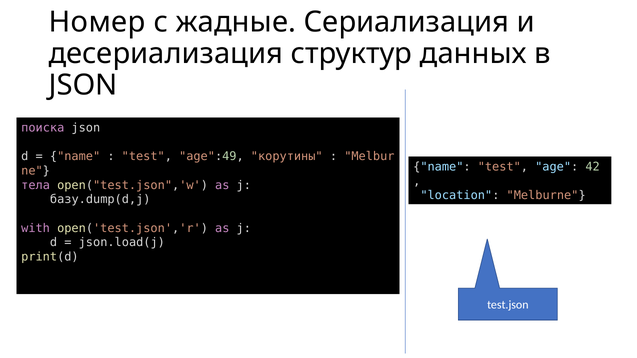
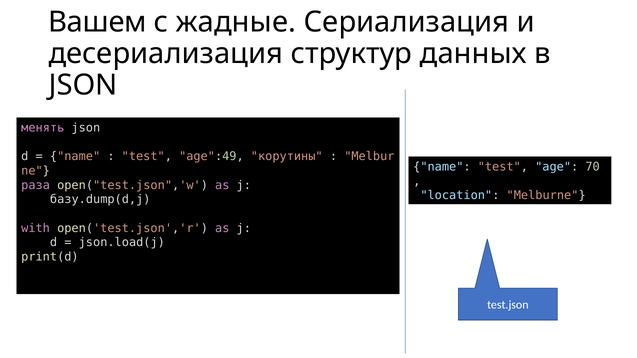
Номер: Номер -> Вашем
поиска: поиска -> менять
42: 42 -> 70
тела: тела -> раза
